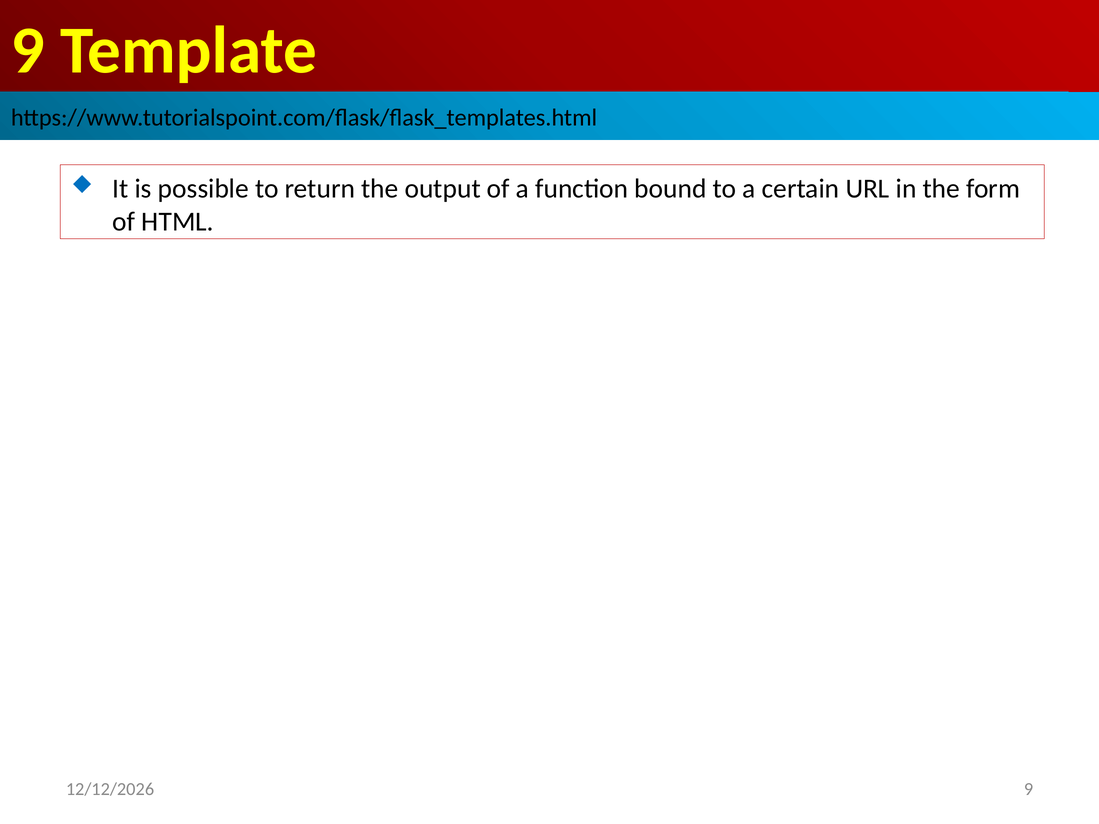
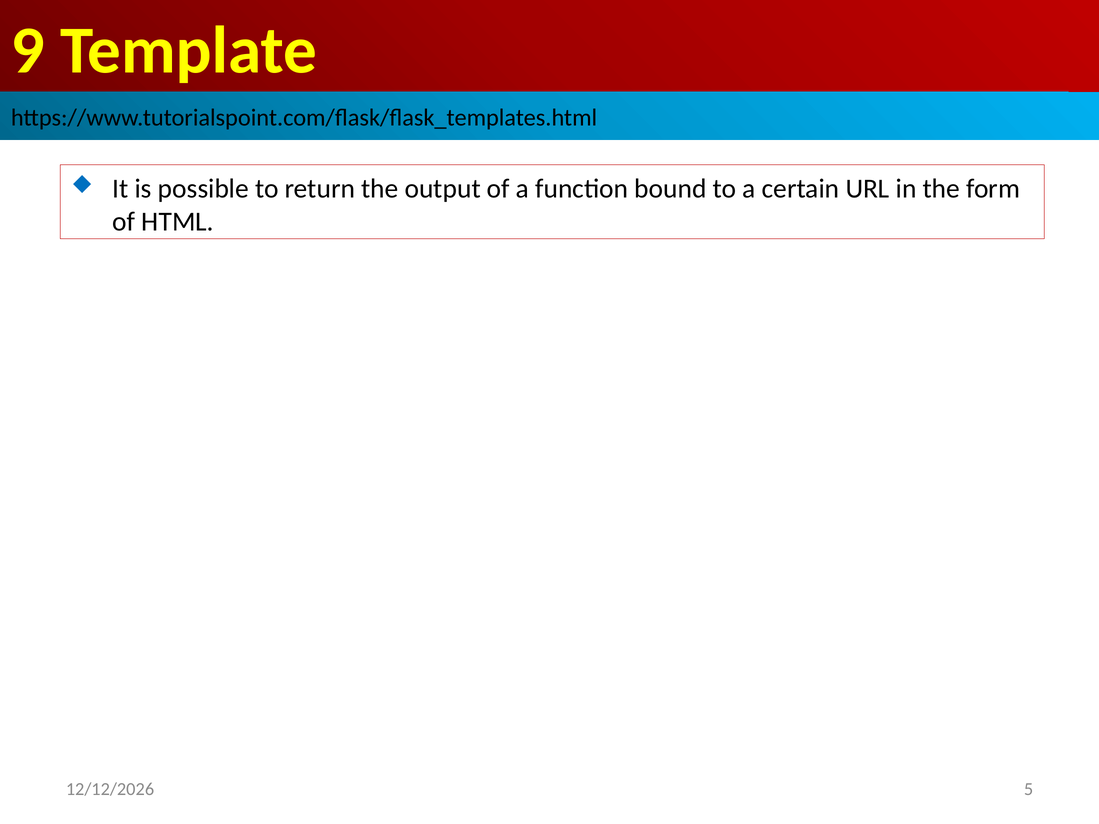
9 at (1029, 789): 9 -> 5
